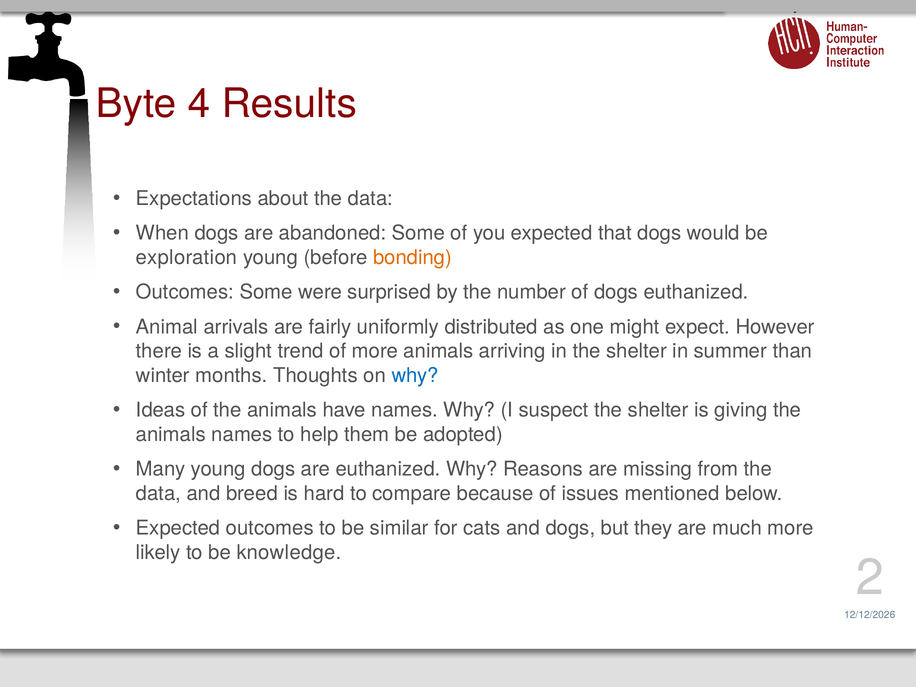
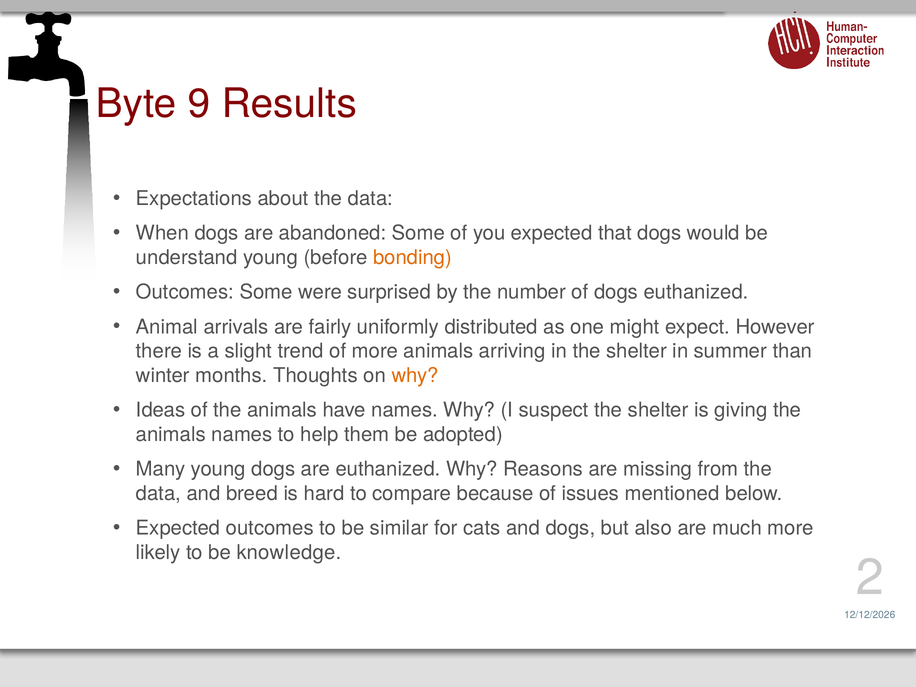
4: 4 -> 9
exploration: exploration -> understand
why at (415, 376) colour: blue -> orange
they: they -> also
